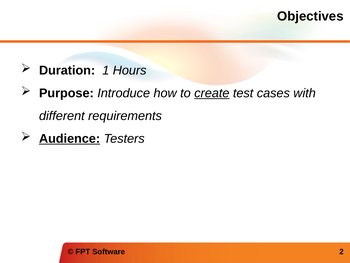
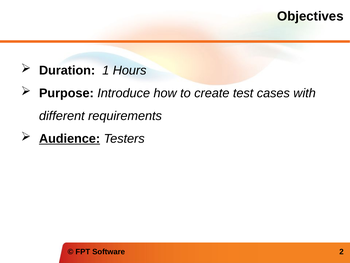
create underline: present -> none
